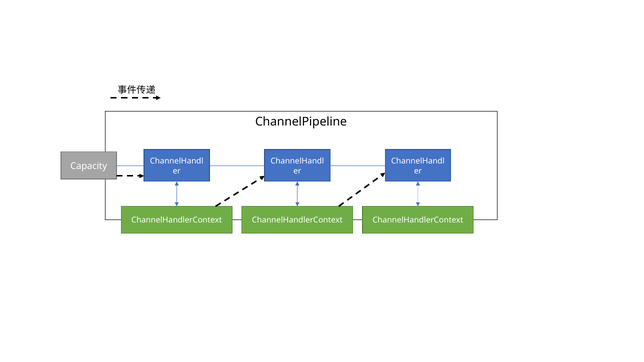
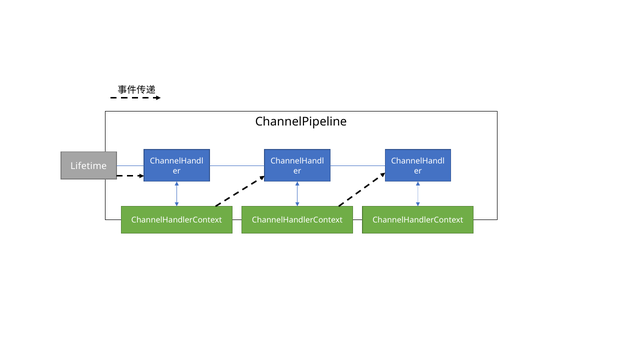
Capacity: Capacity -> Lifetime
